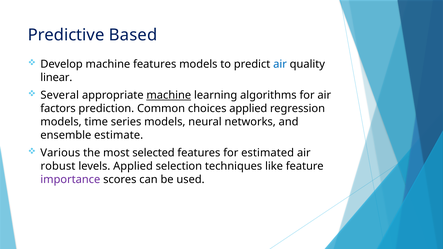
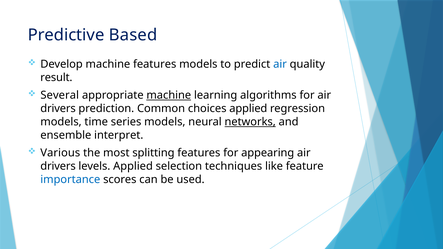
linear: linear -> result
factors at (58, 109): factors -> drivers
networks underline: none -> present
estimate: estimate -> interpret
selected: selected -> splitting
estimated: estimated -> appearing
robust at (58, 166): robust -> drivers
importance colour: purple -> blue
